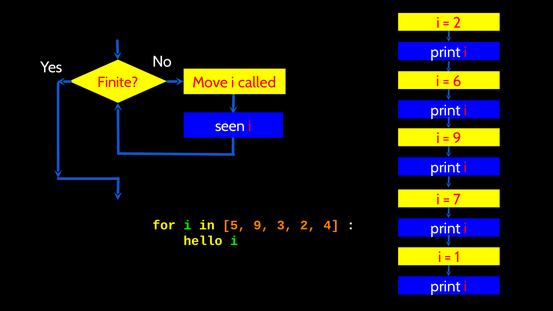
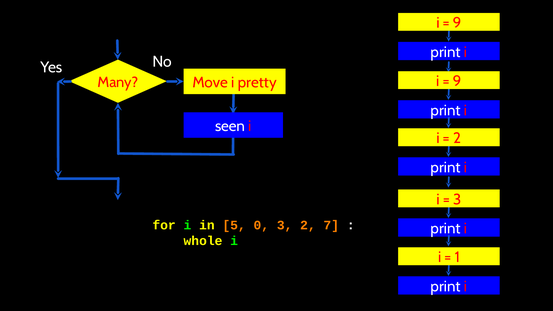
2 at (457, 23): 2 -> 9
6 at (457, 81): 6 -> 9
Finite: Finite -> Many
called: called -> pretty
9 at (457, 138): 9 -> 2
7 at (457, 199): 7 -> 3
5 9: 9 -> 0
4: 4 -> 7
hello: hello -> whole
